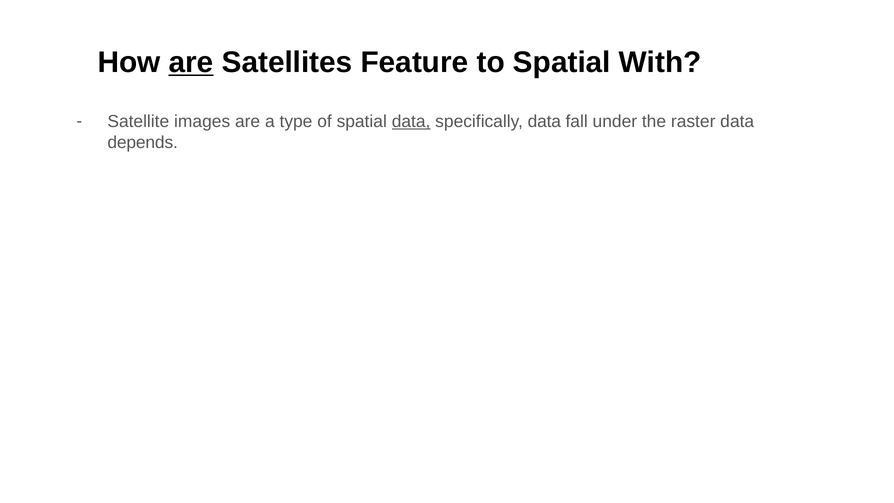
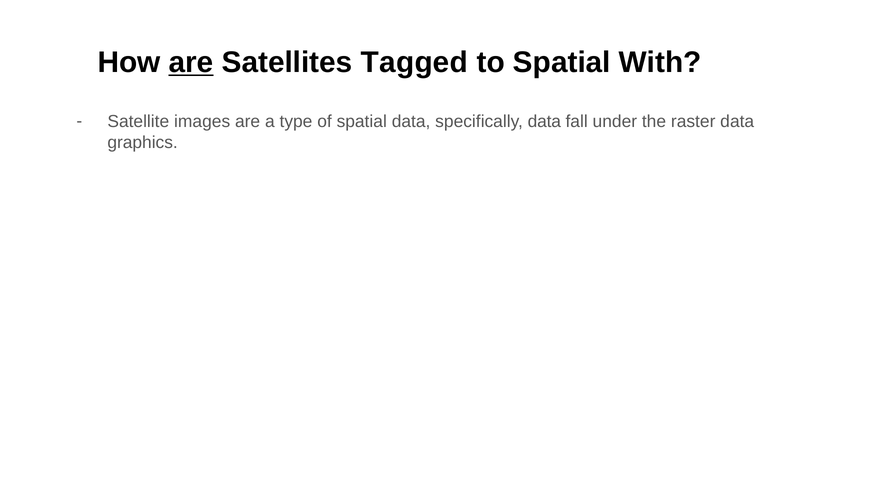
Feature: Feature -> Tagged
data at (411, 122) underline: present -> none
depends: depends -> graphics
